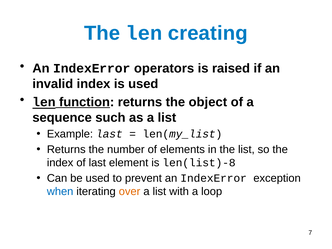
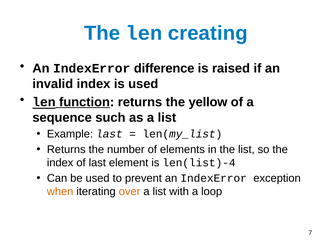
operators: operators -> difference
object: object -> yellow
len(list)-8: len(list)-8 -> len(list)-4
when colour: blue -> orange
